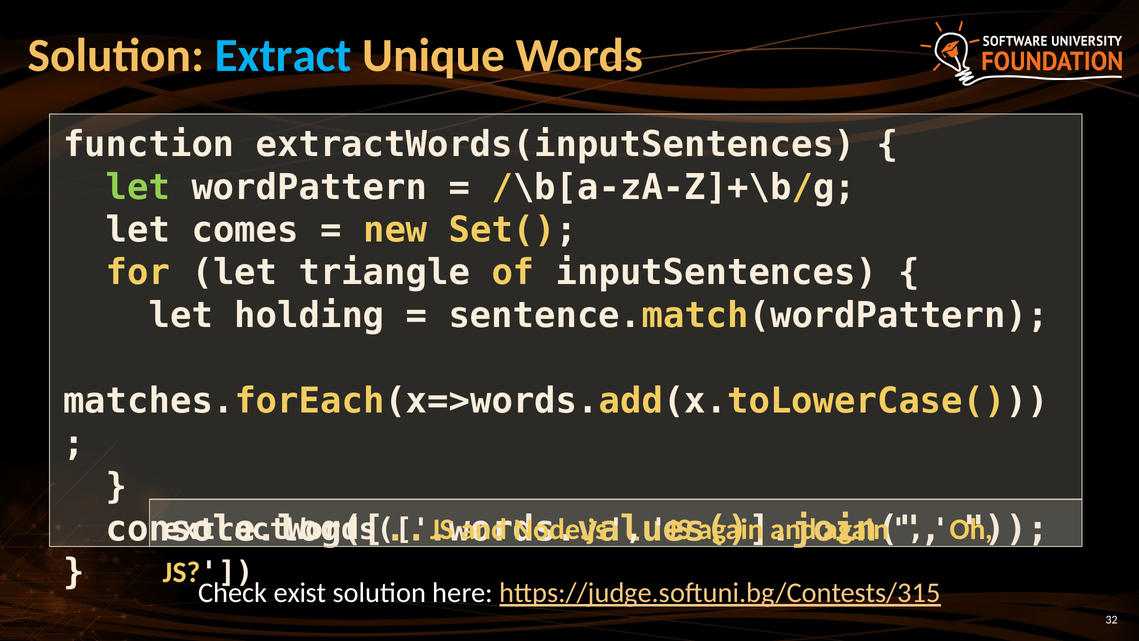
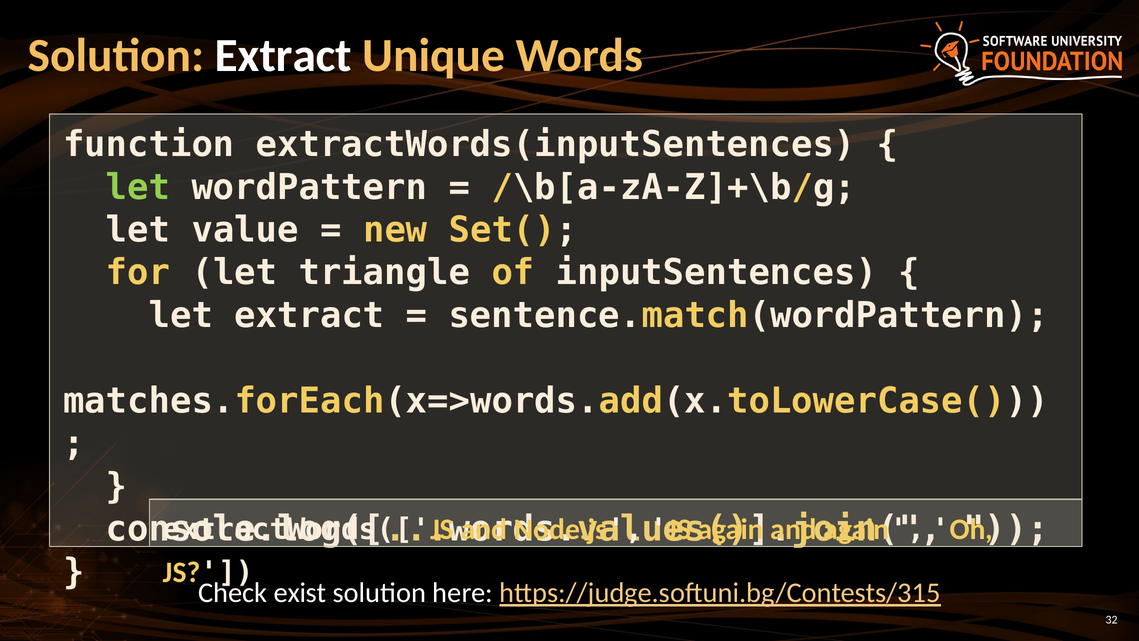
Extract at (283, 55) colour: light blue -> white
comes: comes -> value
let holding: holding -> extract
